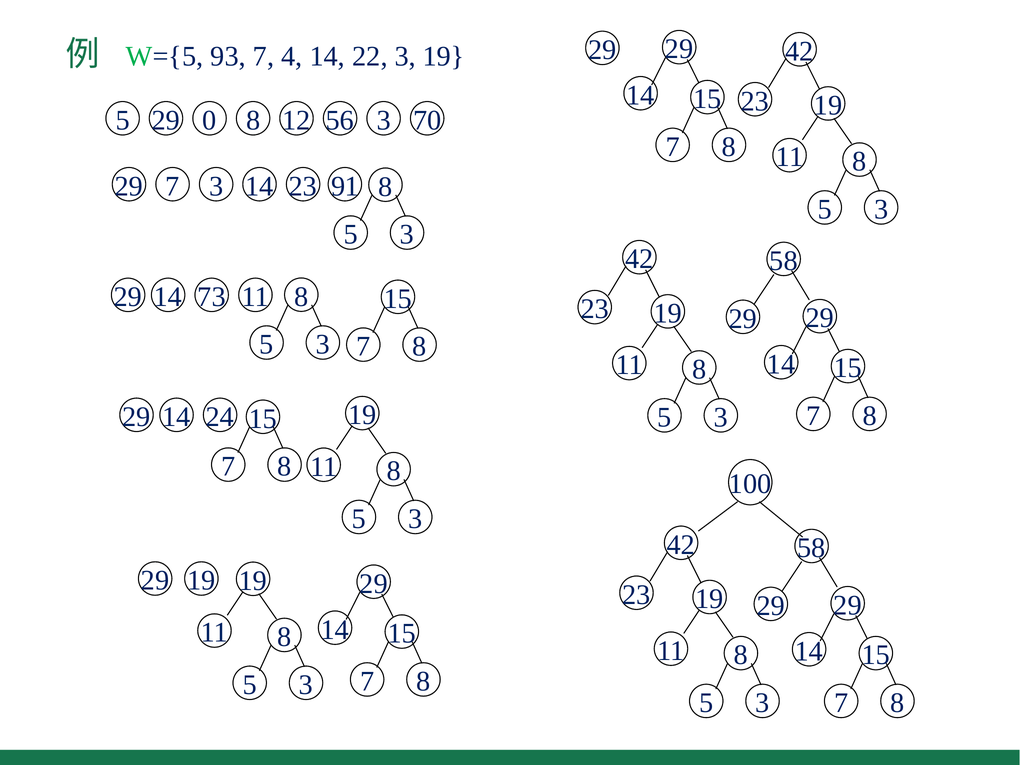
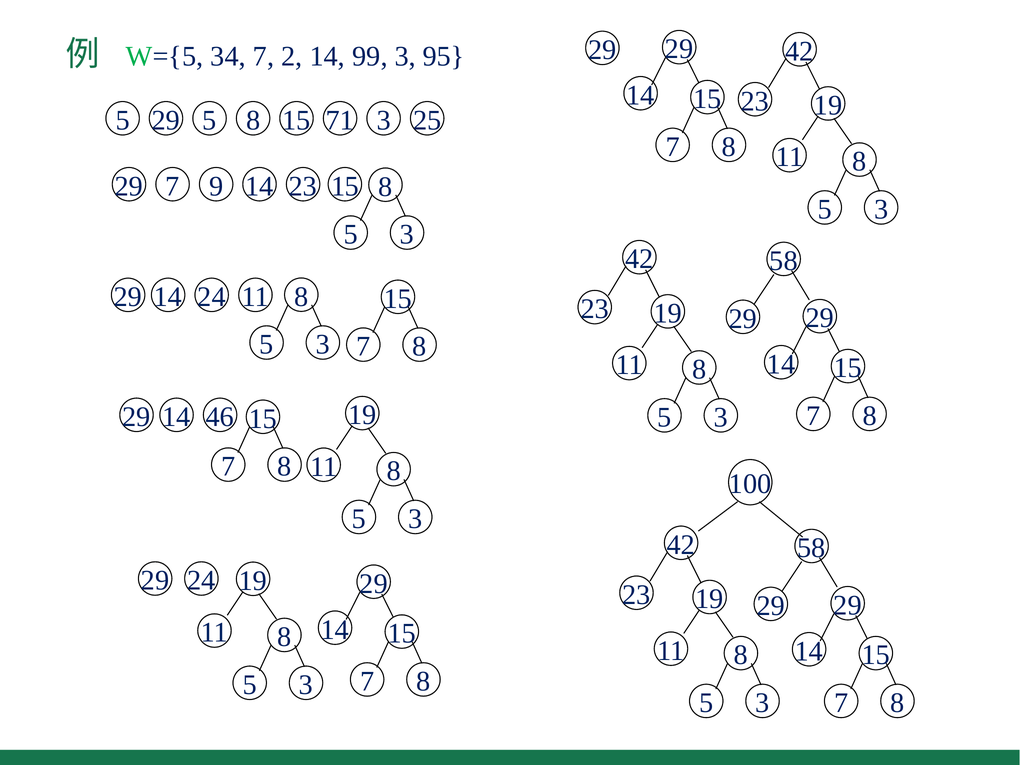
93: 93 -> 34
4: 4 -> 2
22: 22 -> 99
3 19: 19 -> 95
29 0: 0 -> 5
5 12: 12 -> 15
56: 56 -> 71
70: 70 -> 25
7 3: 3 -> 9
23 91: 91 -> 15
73 at (212, 297): 73 -> 24
24: 24 -> 46
19 at (201, 580): 19 -> 24
